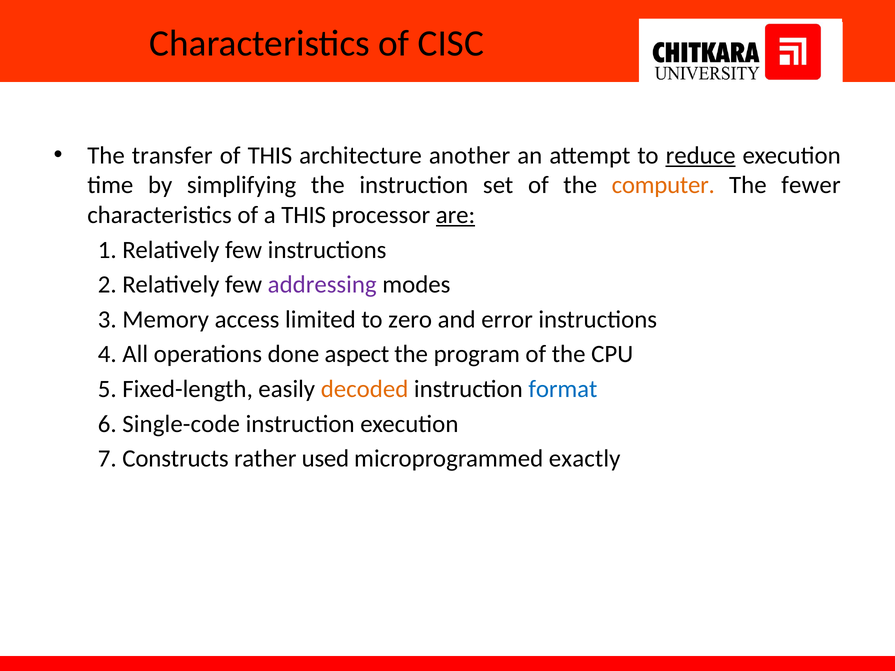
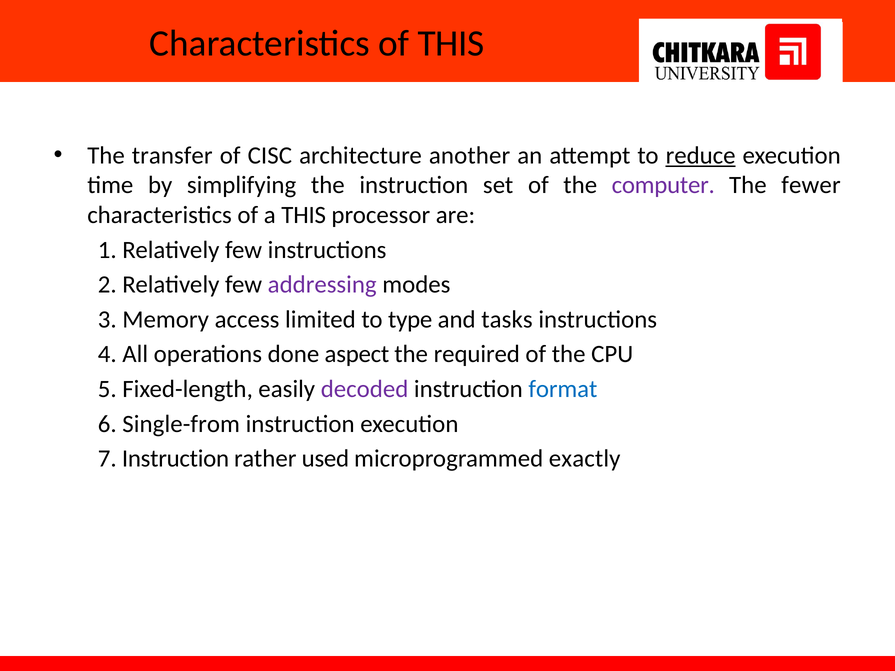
of CISC: CISC -> THIS
of THIS: THIS -> CISC
computer colour: orange -> purple
are underline: present -> none
zero: zero -> type
error: error -> tasks
program: program -> required
decoded colour: orange -> purple
Single-code: Single-code -> Single-from
7 Constructs: Constructs -> Instruction
